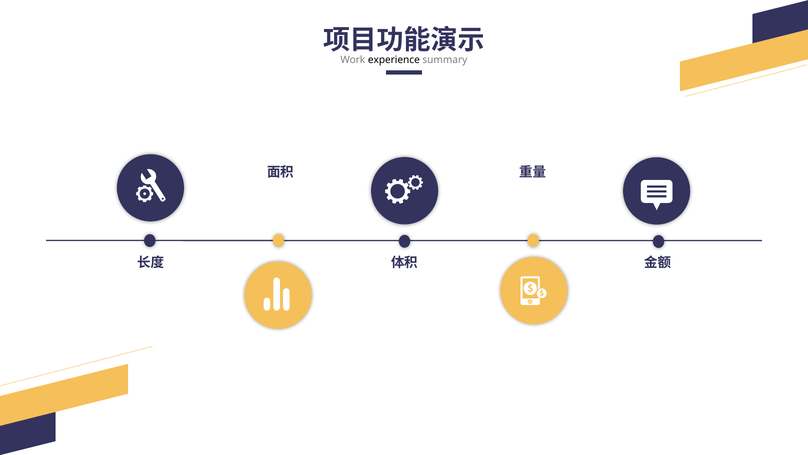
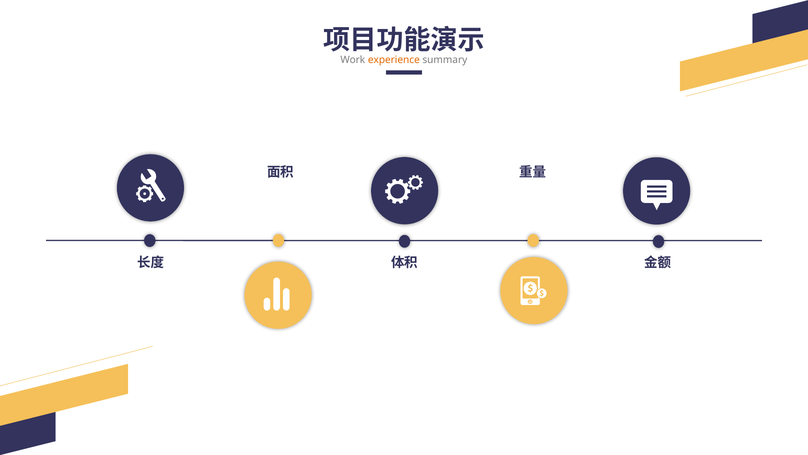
experience colour: black -> orange
